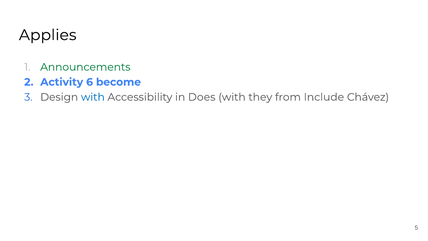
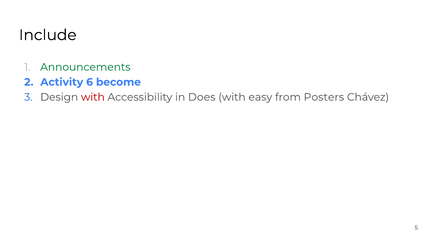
Applies: Applies -> Include
with at (93, 97) colour: blue -> red
they: they -> easy
Include: Include -> Posters
